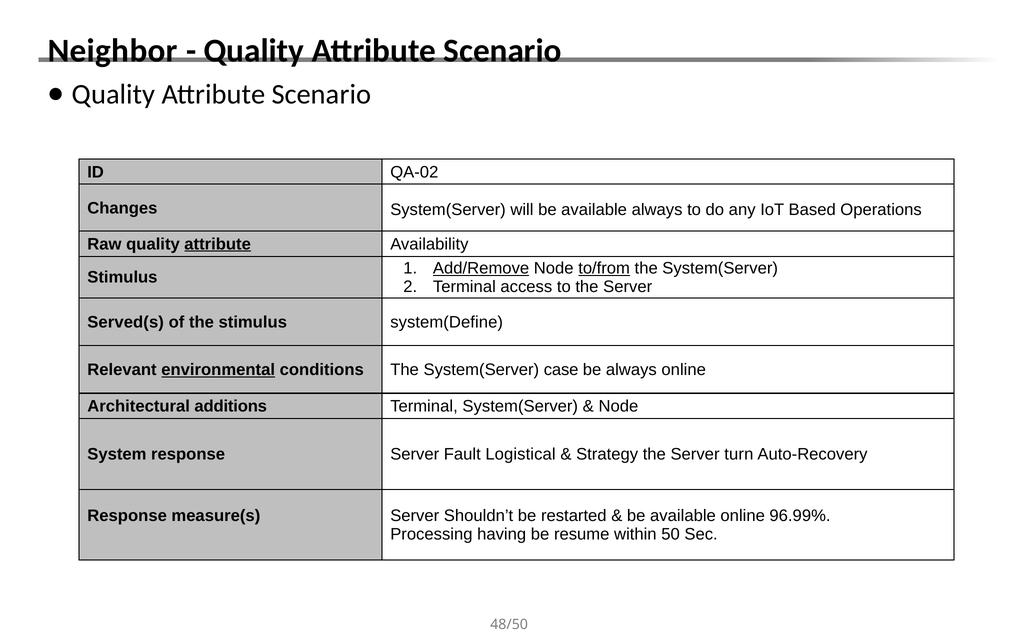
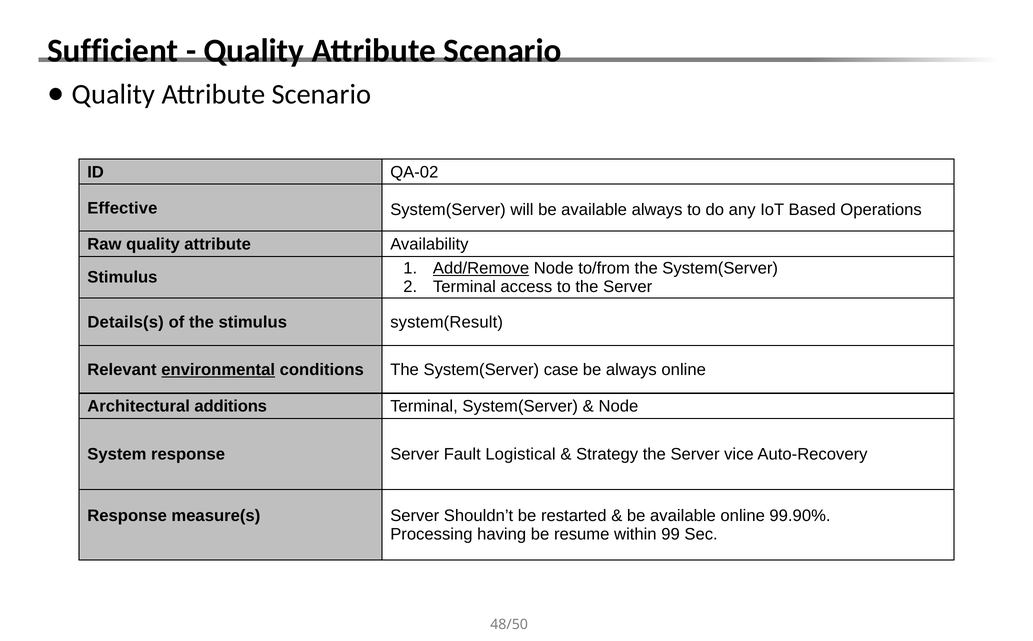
Neighbor: Neighbor -> Sufficient
Changes: Changes -> Effective
attribute at (218, 244) underline: present -> none
to/from underline: present -> none
Served(s: Served(s -> Details(s
system(Define: system(Define -> system(Result
turn: turn -> vice
96.99%: 96.99% -> 99.90%
50: 50 -> 99
